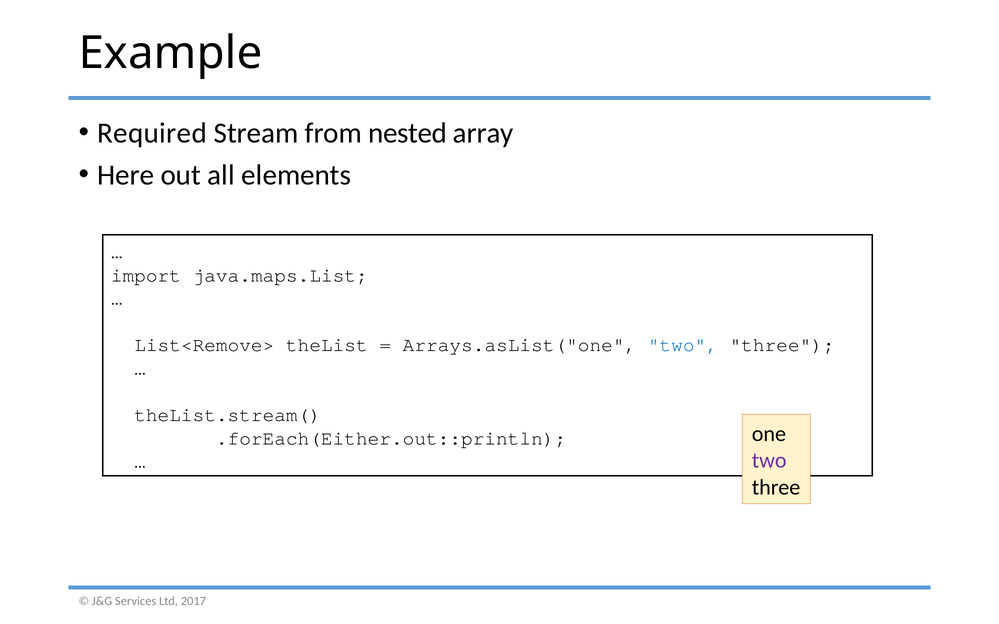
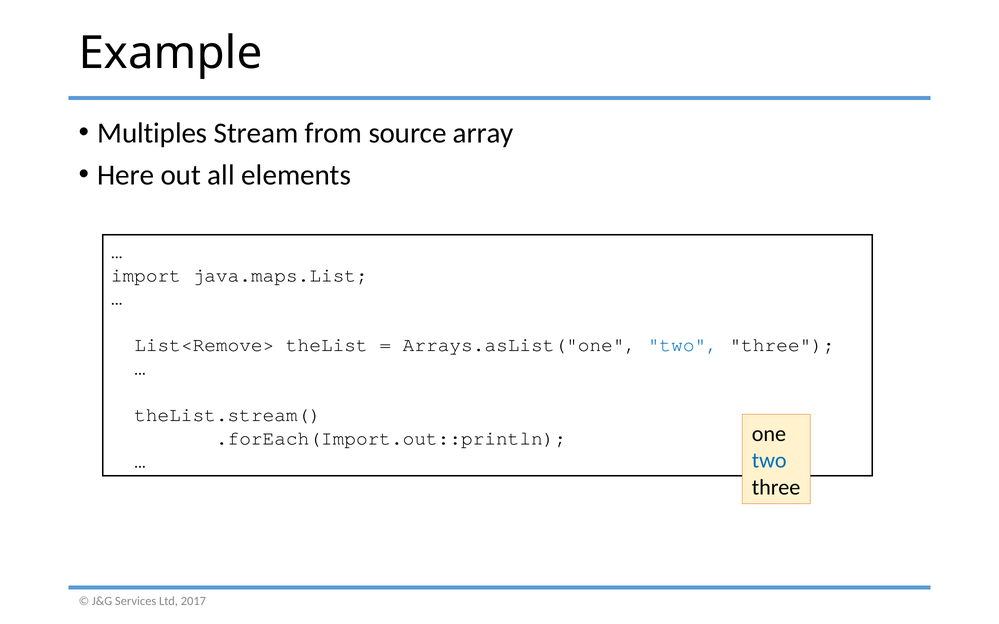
Required: Required -> Multiples
nested: nested -> source
.forEach(Either.out::println: .forEach(Either.out::println -> .forEach(Import.out::println
two at (769, 461) colour: purple -> blue
